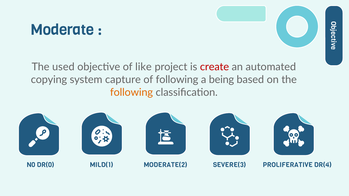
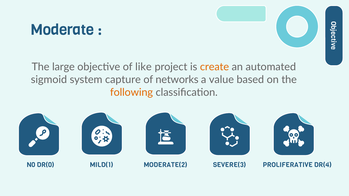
used: used -> large
create colour: red -> orange
copying: copying -> sigmoid
of following: following -> networks
being: being -> value
